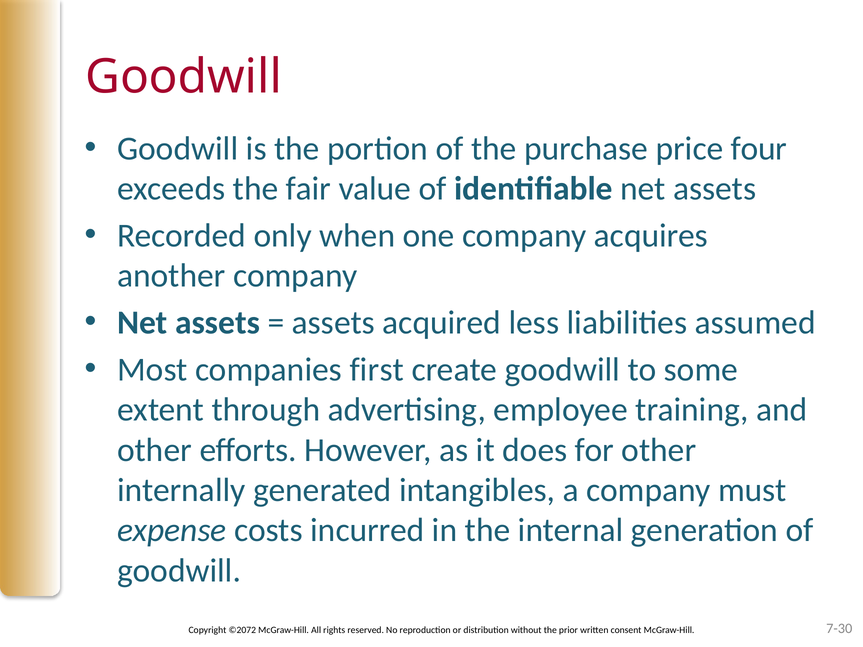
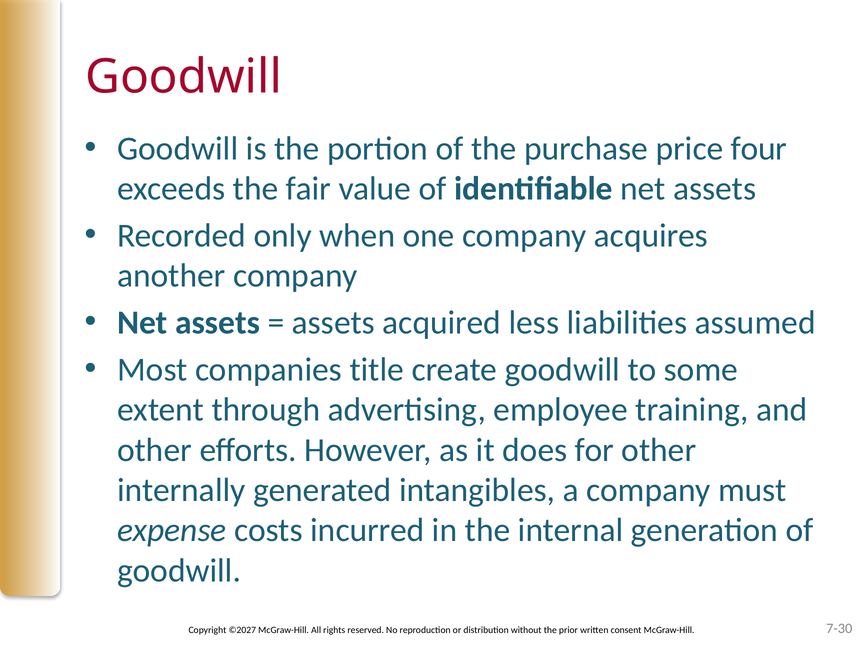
first: first -> title
©2072: ©2072 -> ©2027
